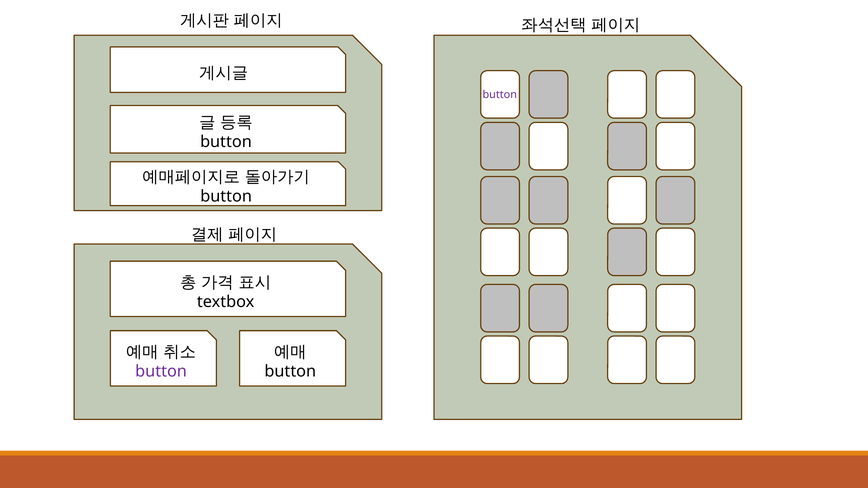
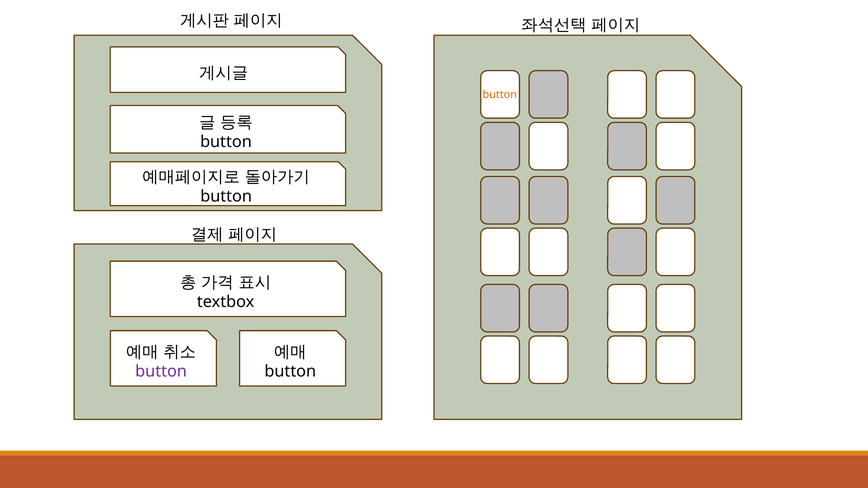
button at (500, 95) colour: purple -> orange
